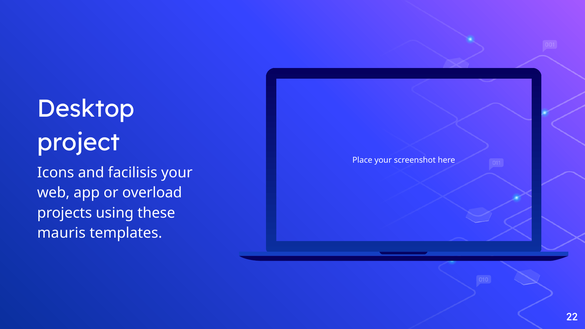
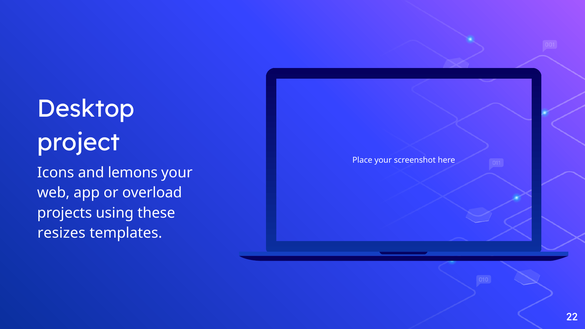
facilisis: facilisis -> lemons
mauris: mauris -> resizes
